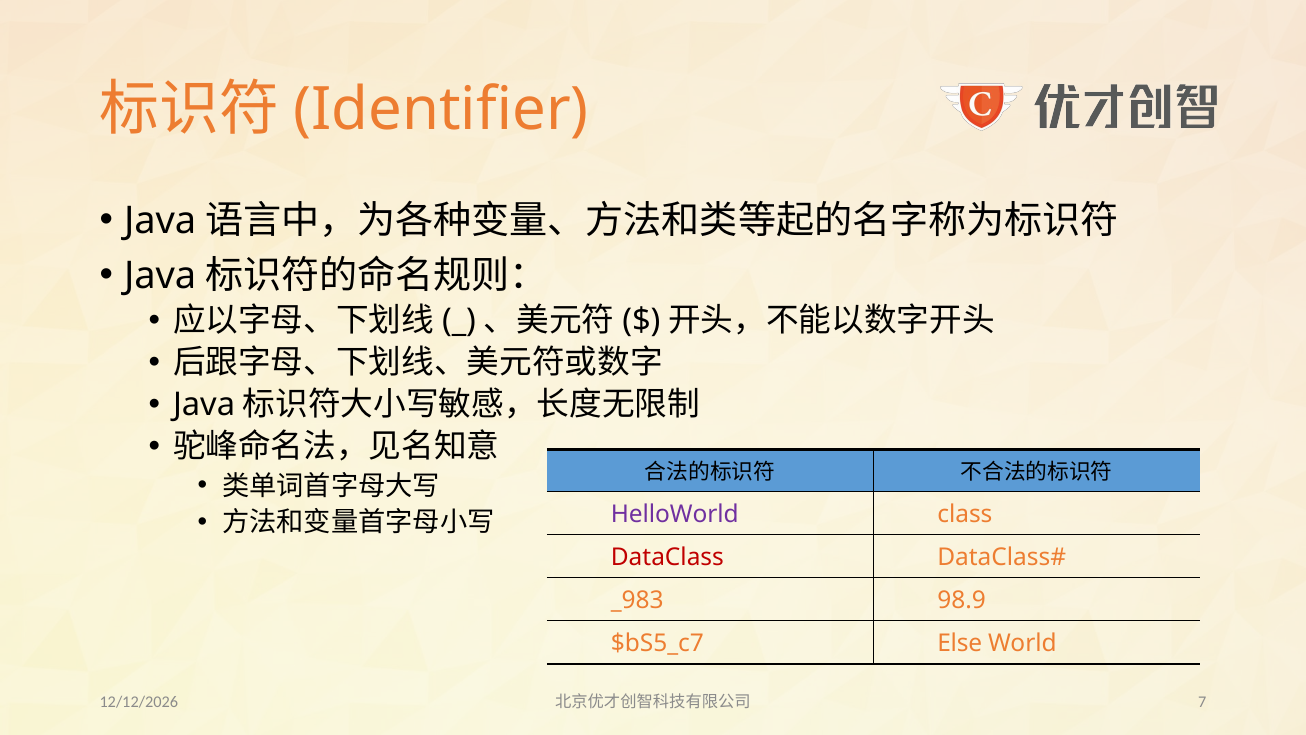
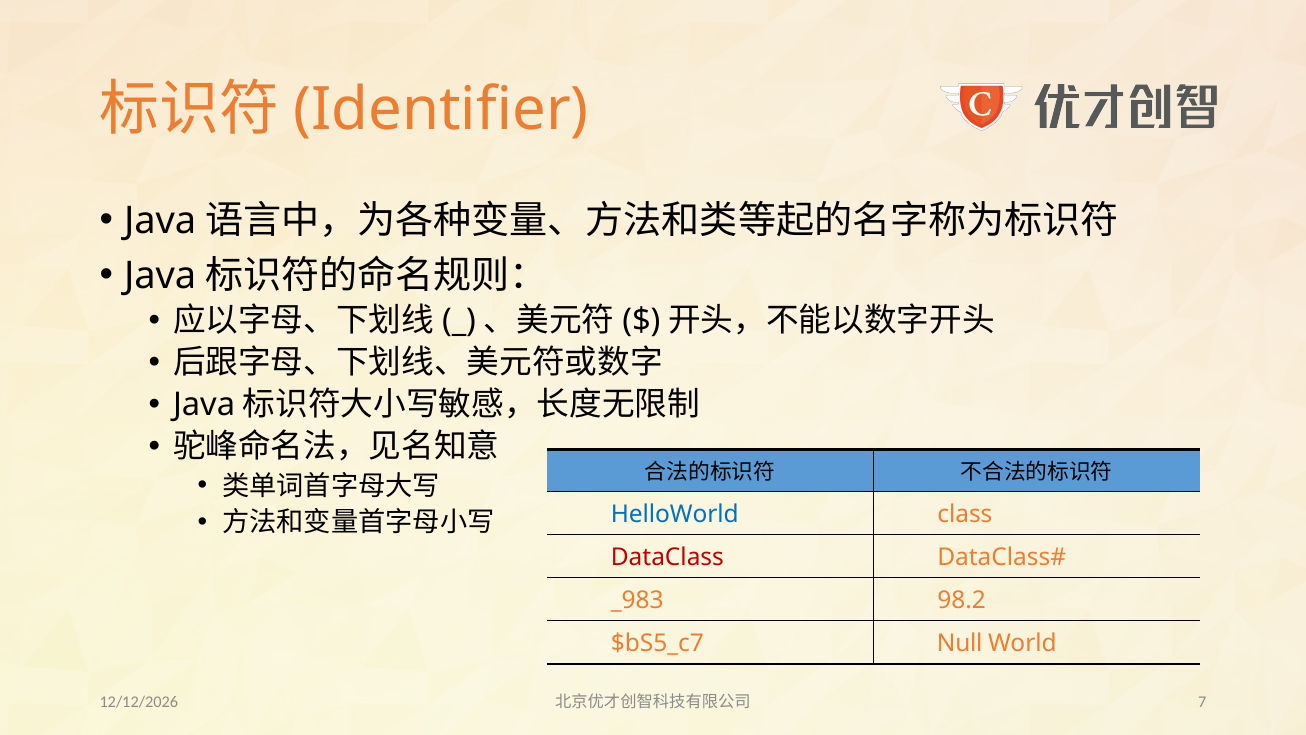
HelloWorld colour: purple -> blue
98.9: 98.9 -> 98.2
Else: Else -> Null
